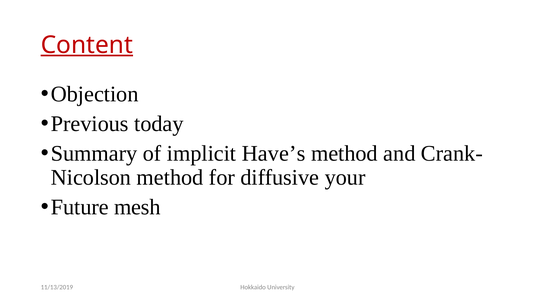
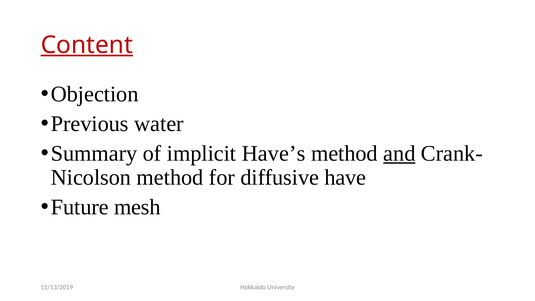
today: today -> water
and underline: none -> present
your: your -> have
